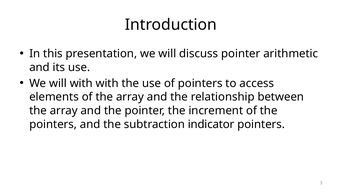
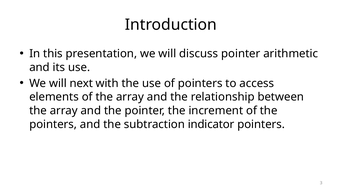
will with: with -> next
